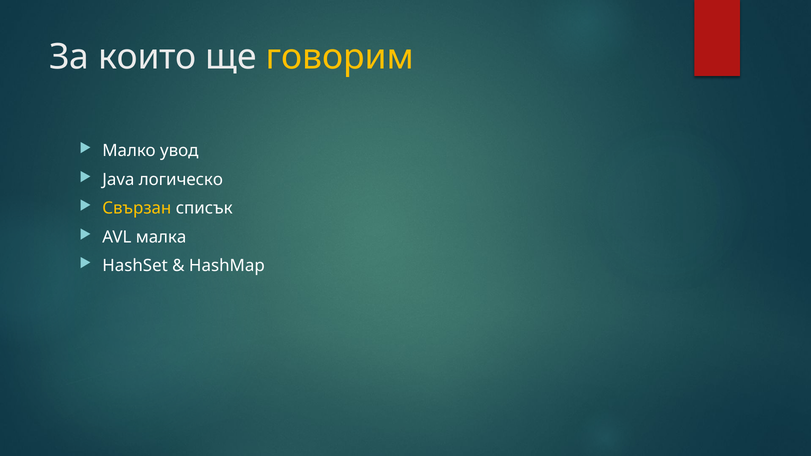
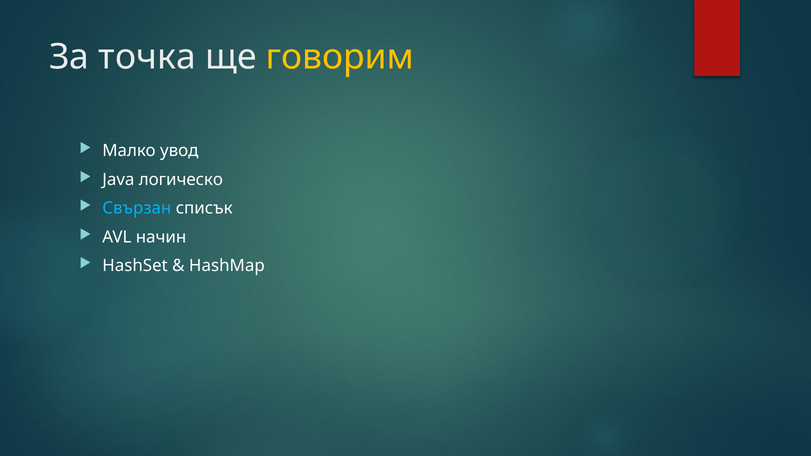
които: които -> точка
Свързан colour: yellow -> light blue
малка: малка -> начин
